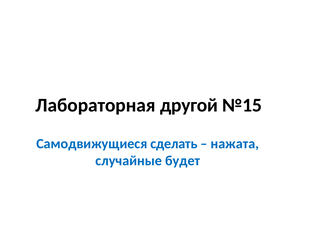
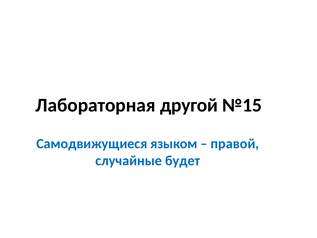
сделать: сделать -> языком
нажата: нажата -> правой
